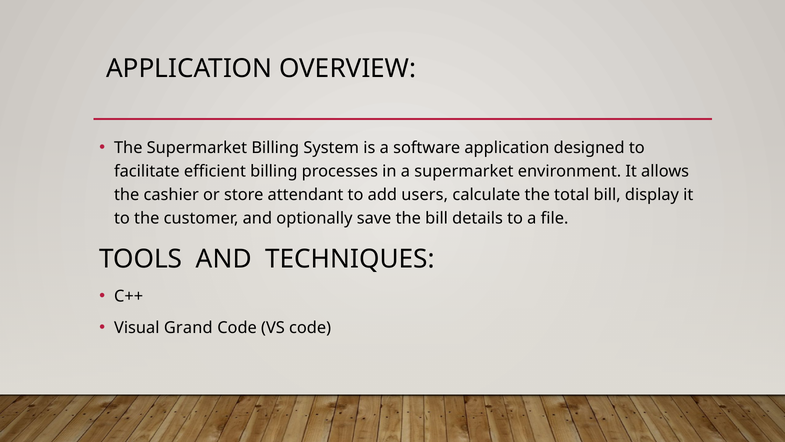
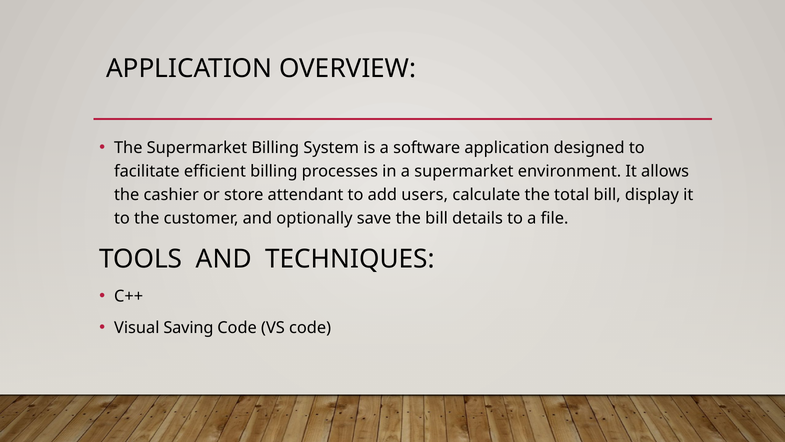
Grand: Grand -> Saving
